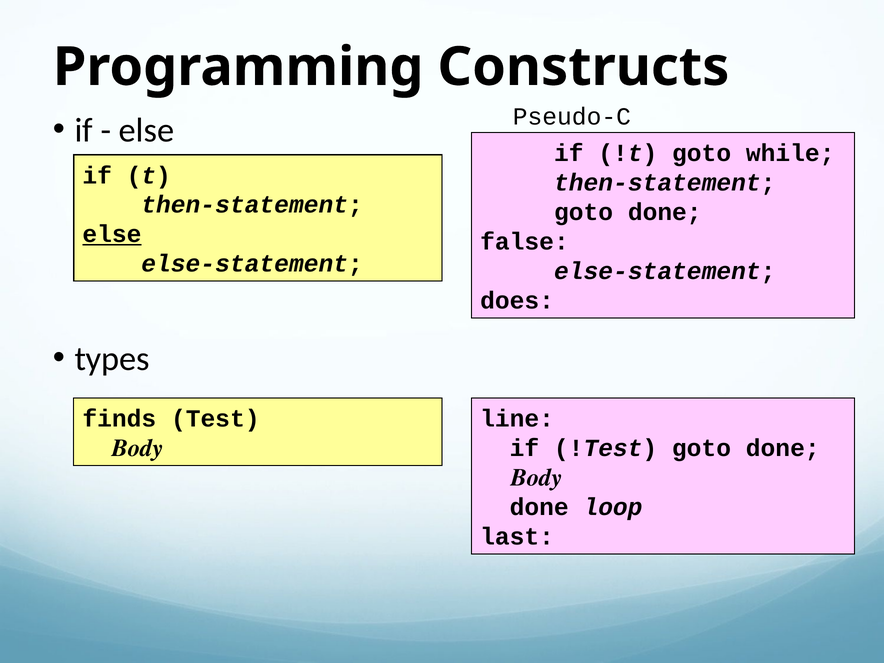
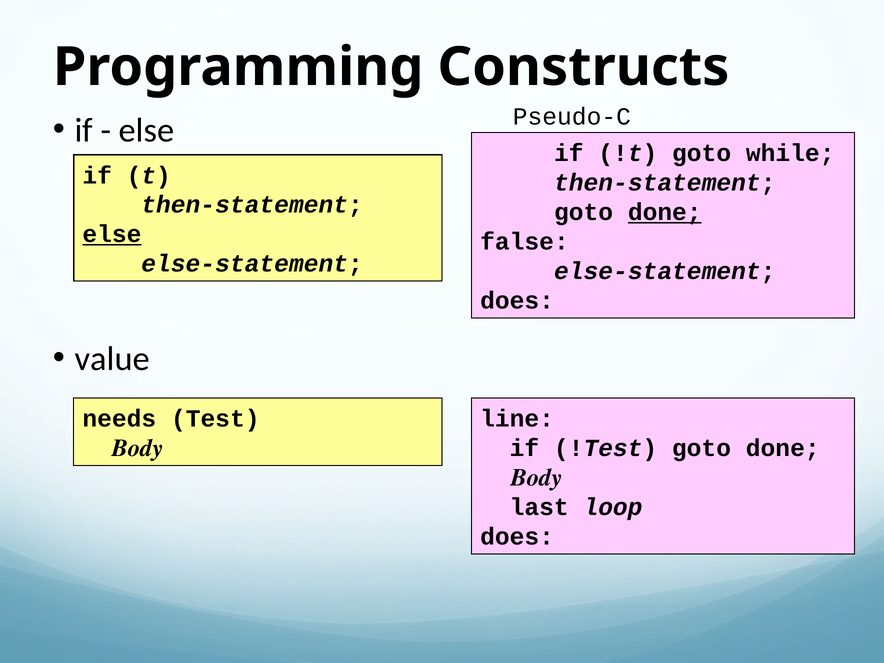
done at (665, 212) underline: none -> present
types: types -> value
finds: finds -> needs
done at (539, 507): done -> last
last at (517, 537): last -> does
